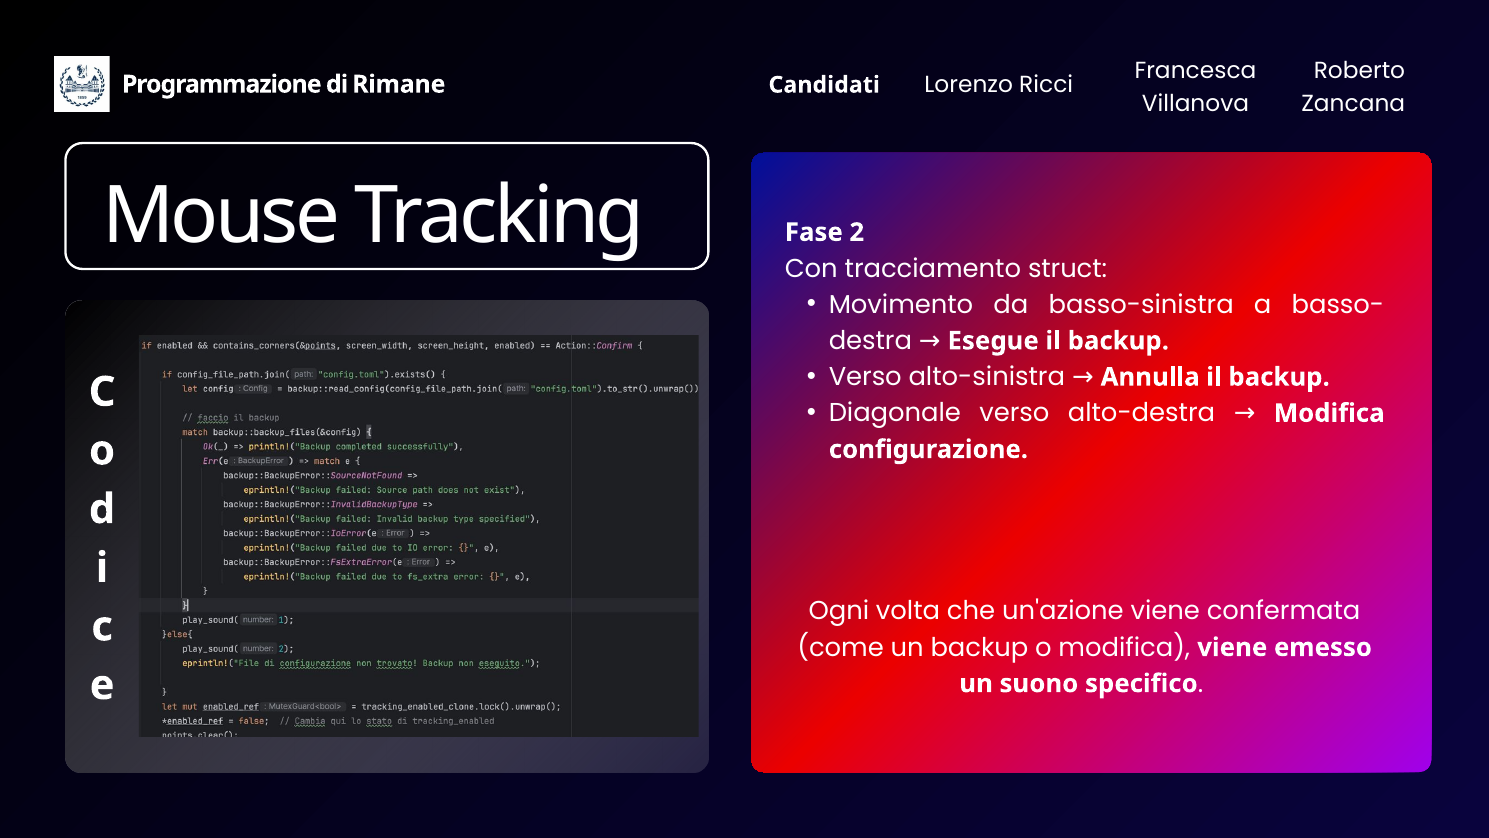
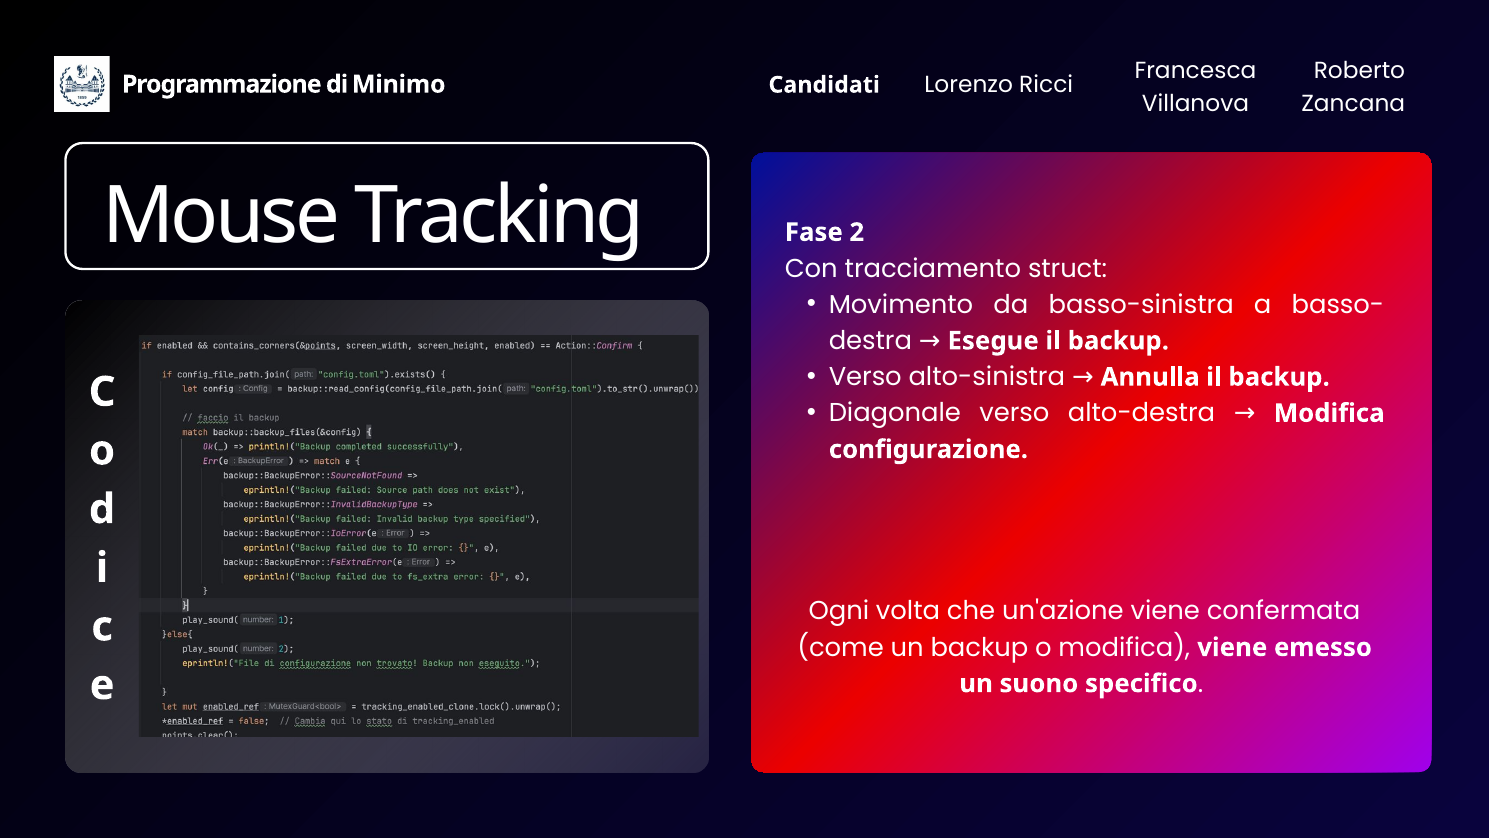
Rimane: Rimane -> Minimo
